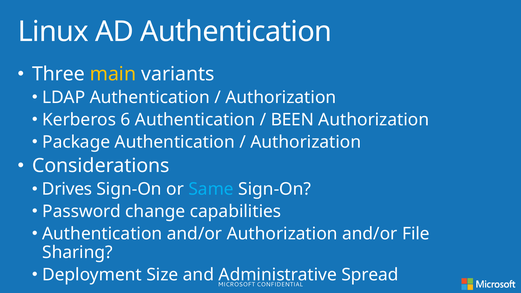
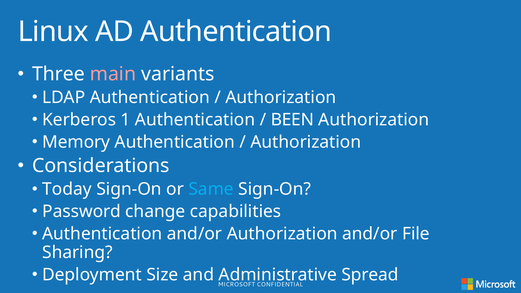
main colour: yellow -> pink
6: 6 -> 1
Package: Package -> Memory
Drives: Drives -> Today
